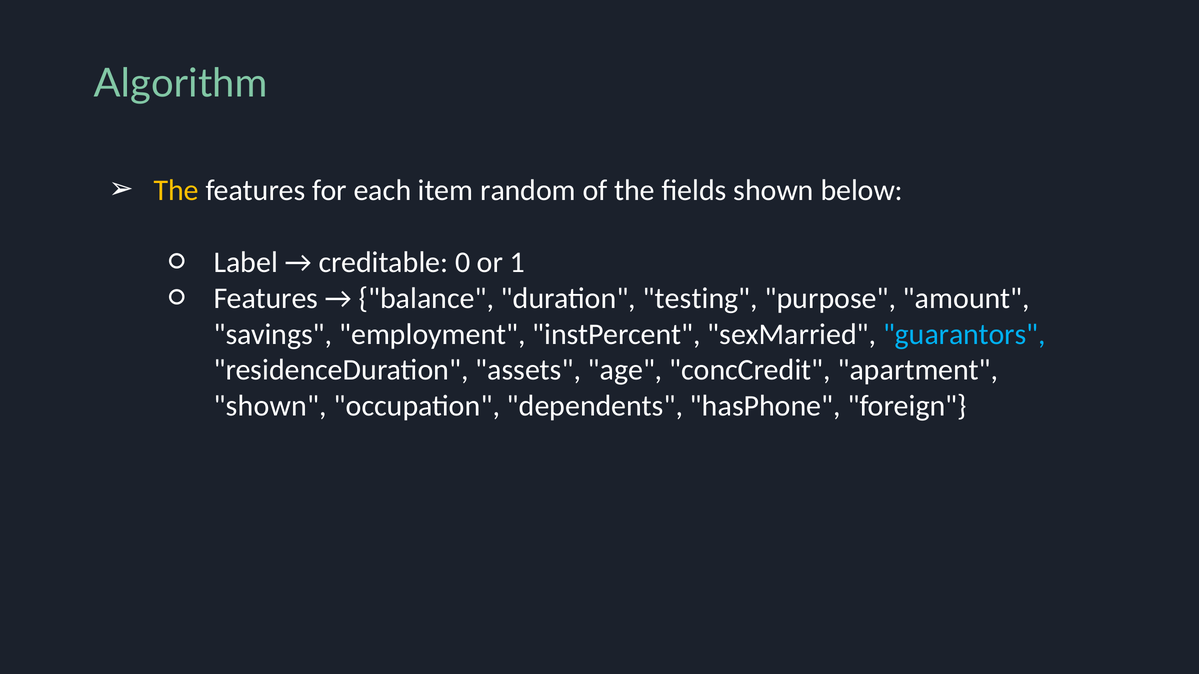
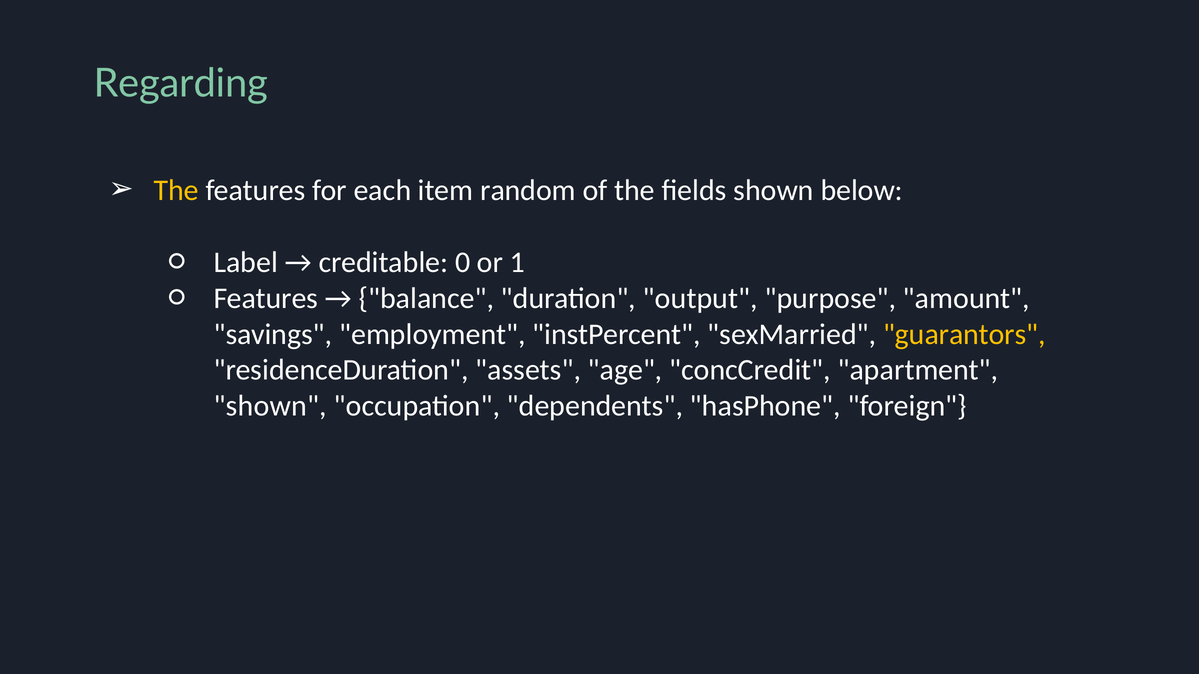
Algorithm: Algorithm -> Regarding
testing: testing -> output
guarantors colour: light blue -> yellow
